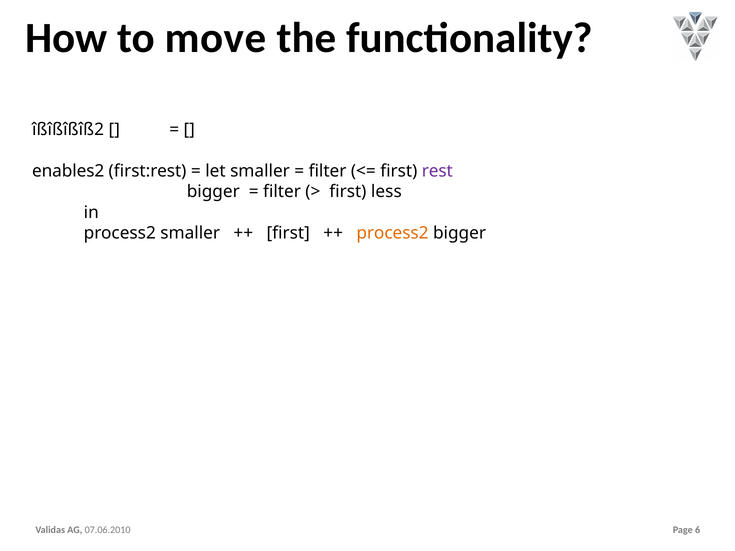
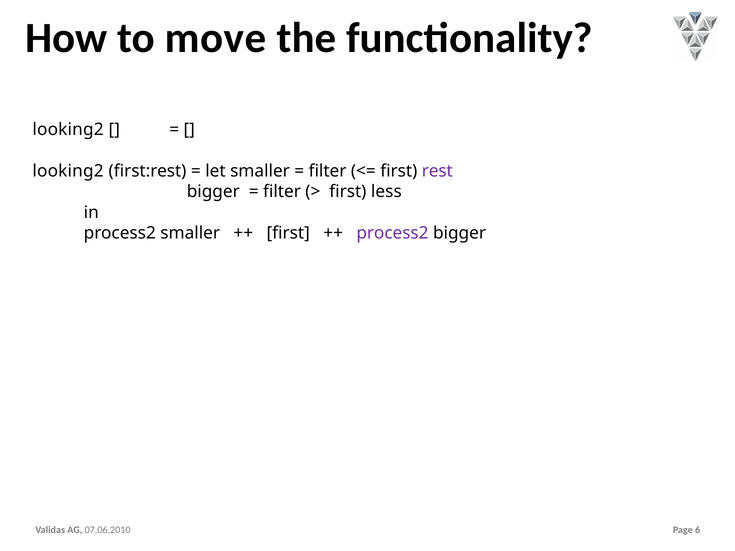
îßîßîßîß2 at (68, 130): îßîßîßîß2 -> looking2
enables2 at (68, 171): enables2 -> looking2
process2 at (392, 233) colour: orange -> purple
